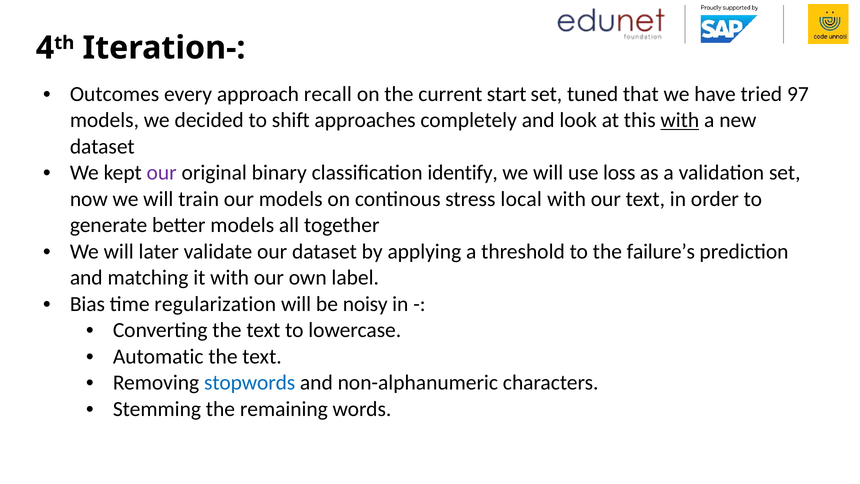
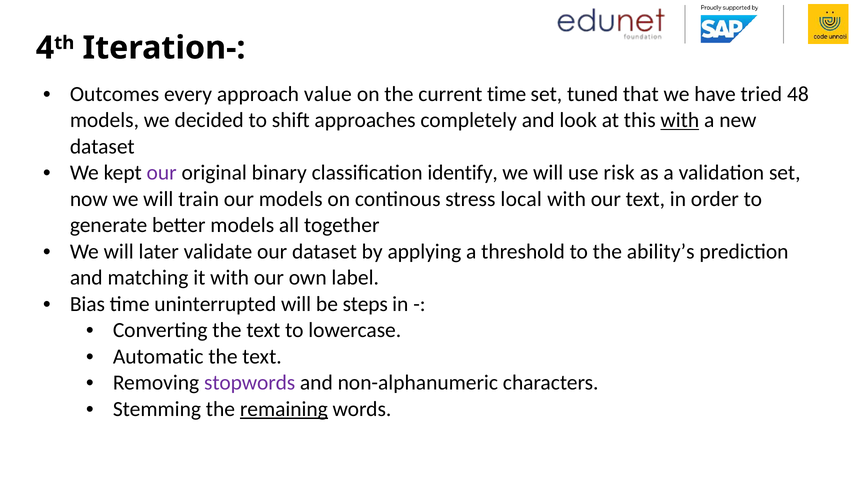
recall: recall -> value
current start: start -> time
97: 97 -> 48
loss: loss -> risk
failure’s: failure’s -> ability’s
regularization: regularization -> uninterrupted
noisy: noisy -> steps
stopwords colour: blue -> purple
remaining underline: none -> present
